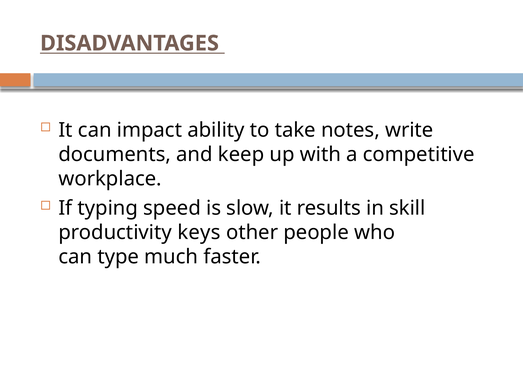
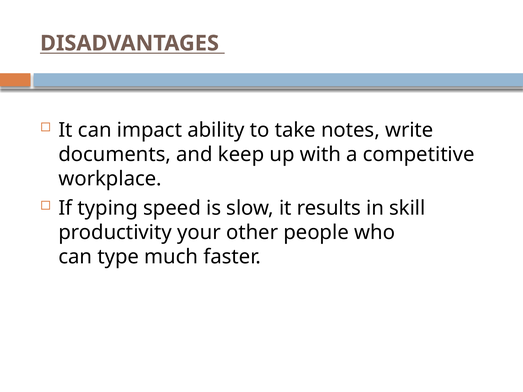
keys: keys -> your
